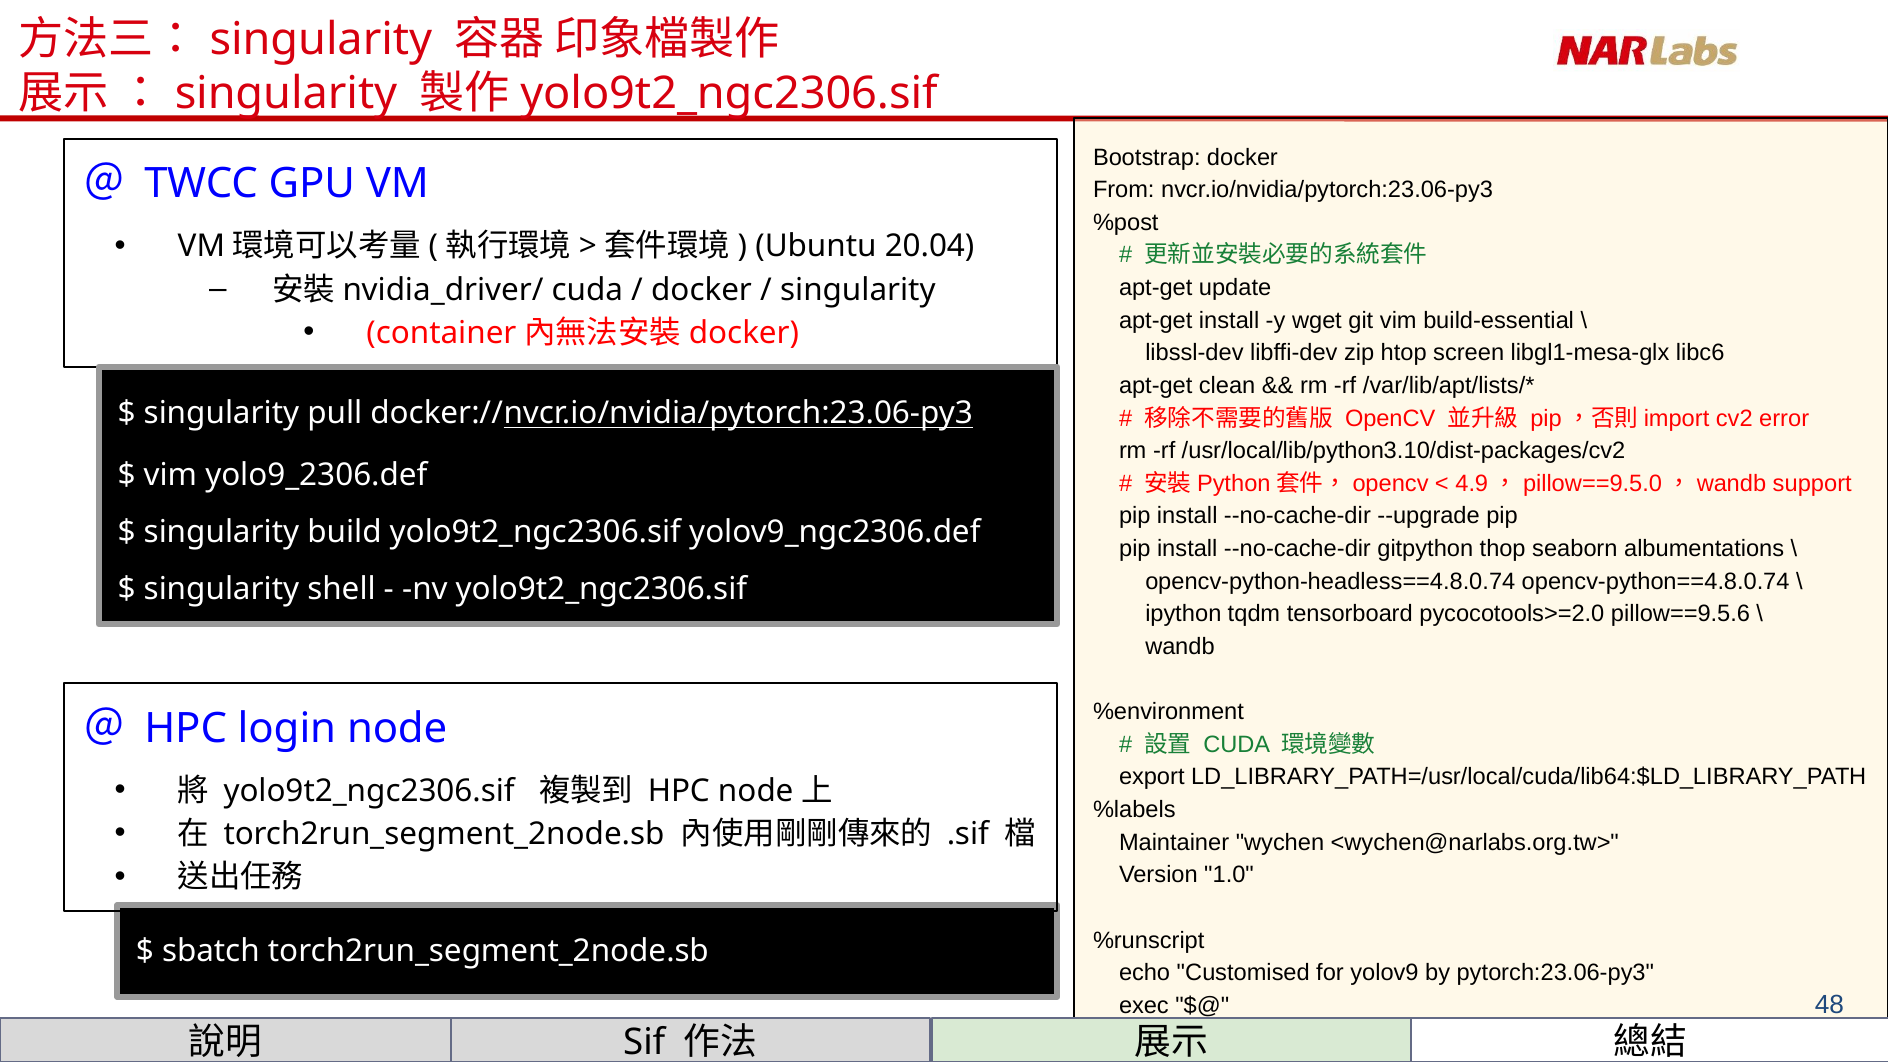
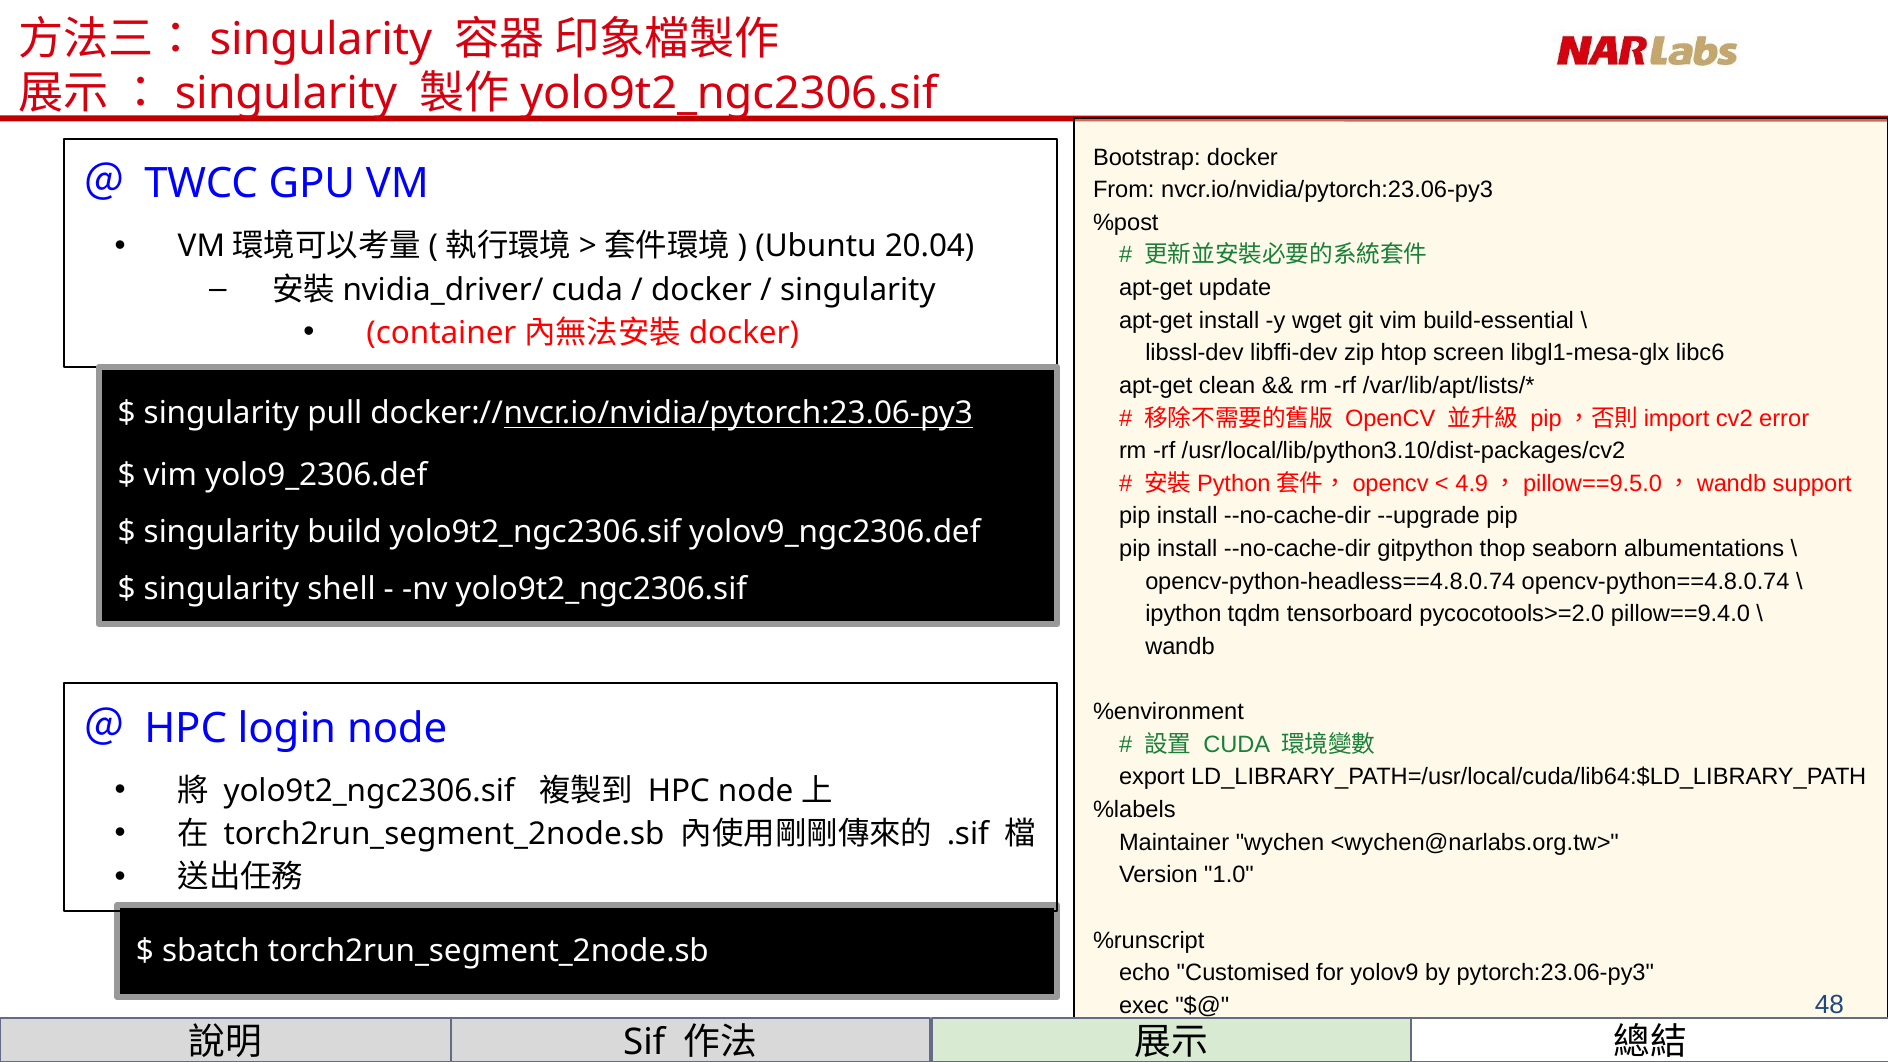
pillow==9.5.6: pillow==9.5.6 -> pillow==9.4.0
